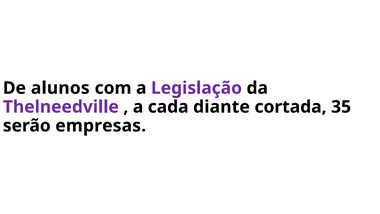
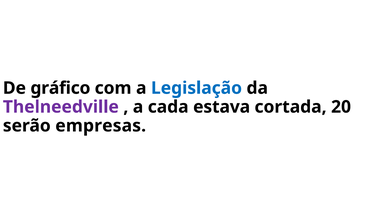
alunos: alunos -> gráfico
Legislação colour: purple -> blue
diante: diante -> estava
35: 35 -> 20
